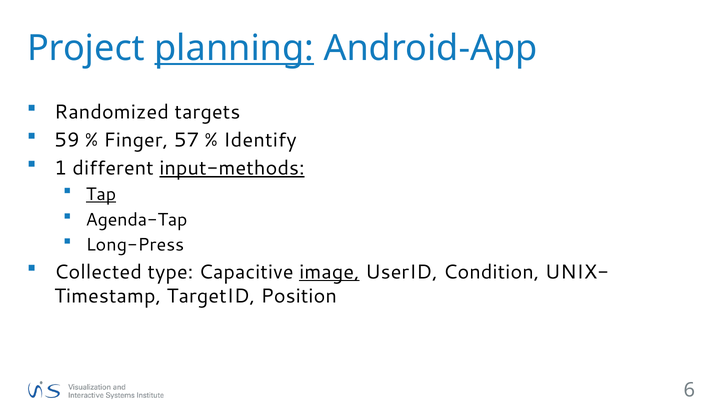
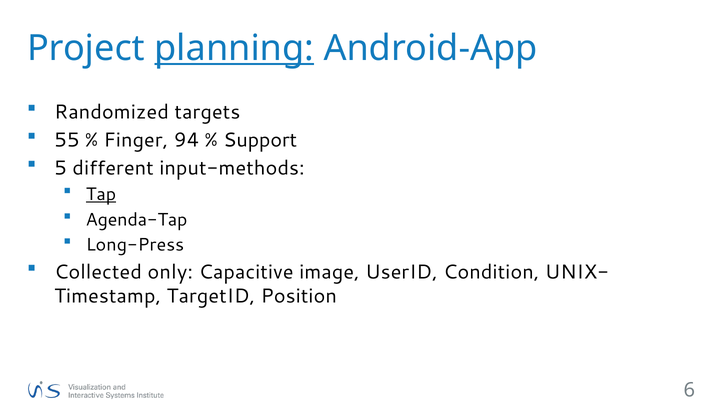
59: 59 -> 55
57: 57 -> 94
Identify: Identify -> Support
1: 1 -> 5
input-methods underline: present -> none
type: type -> only
image underline: present -> none
